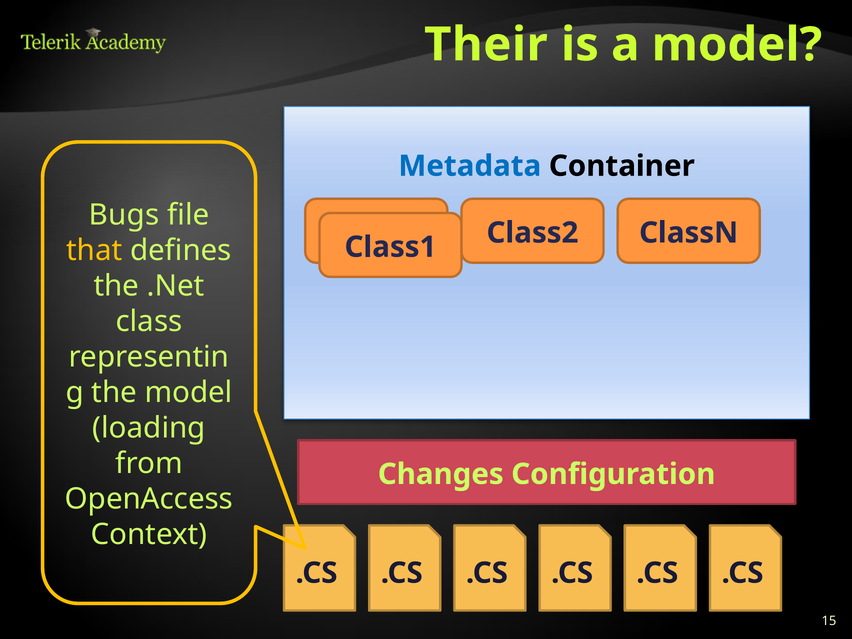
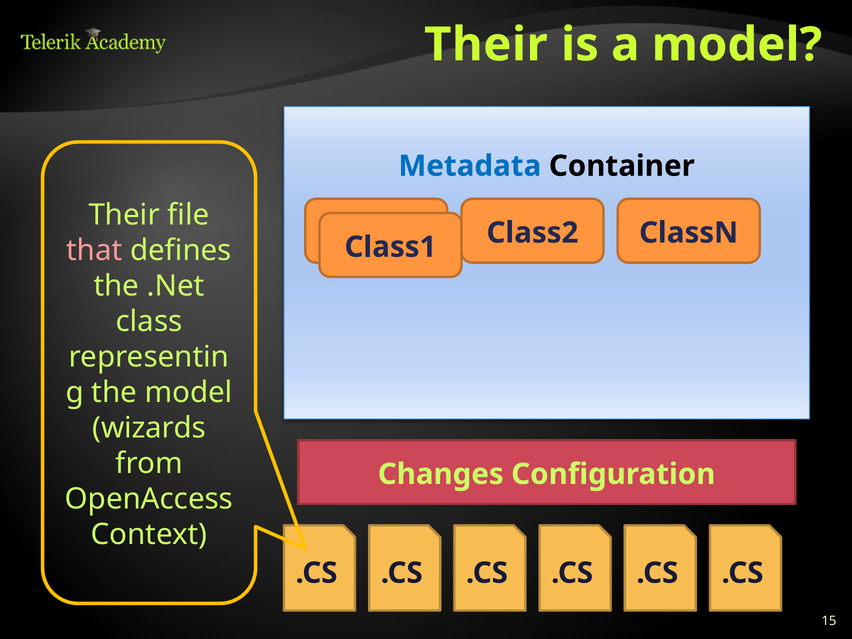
Bugs at (124, 215): Bugs -> Their
that colour: yellow -> pink
loading: loading -> wizards
